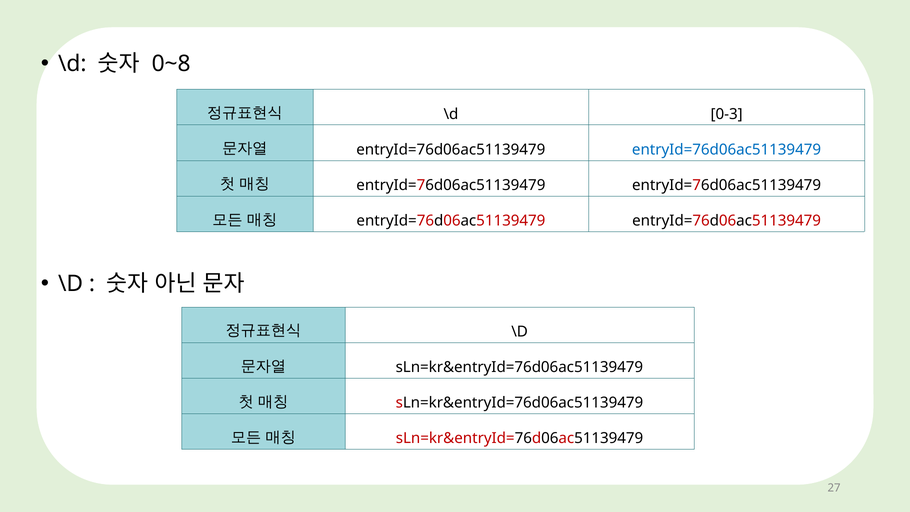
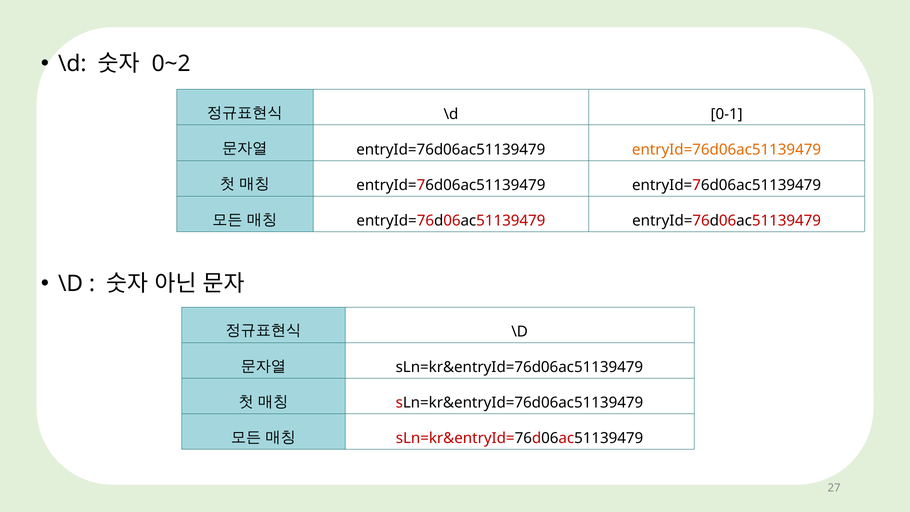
0~8: 0~8 -> 0~2
0-3: 0-3 -> 0-1
entryId=76d06ac51139479 at (727, 150) colour: blue -> orange
